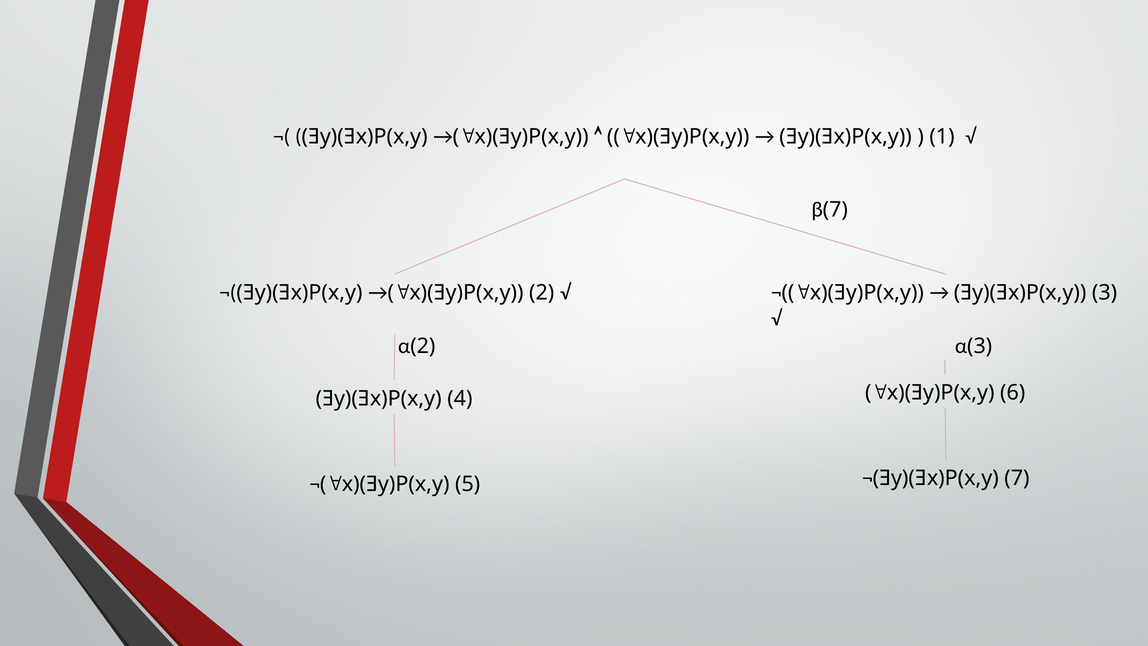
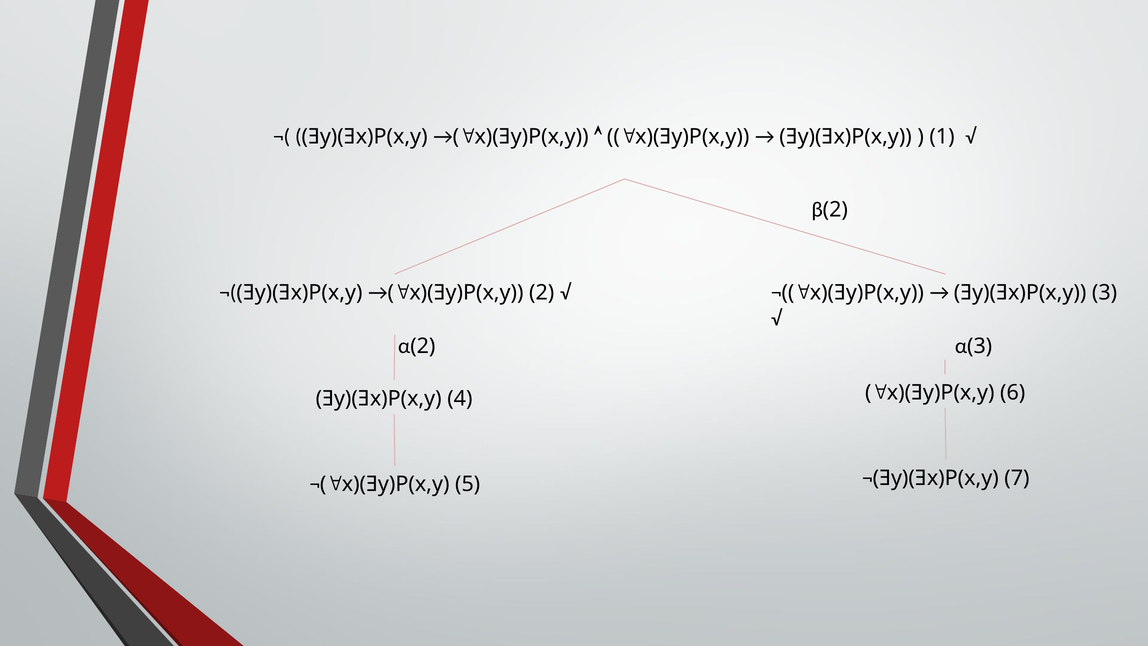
7 at (835, 209): 7 -> 2
